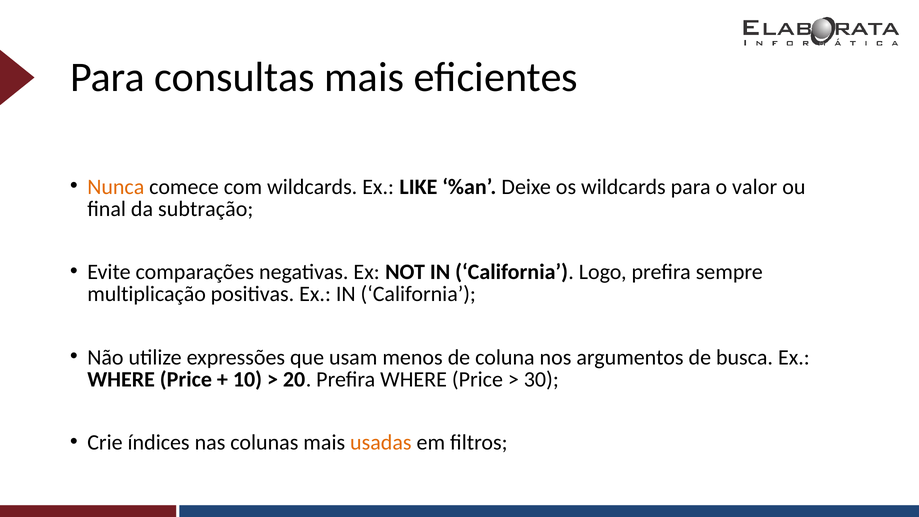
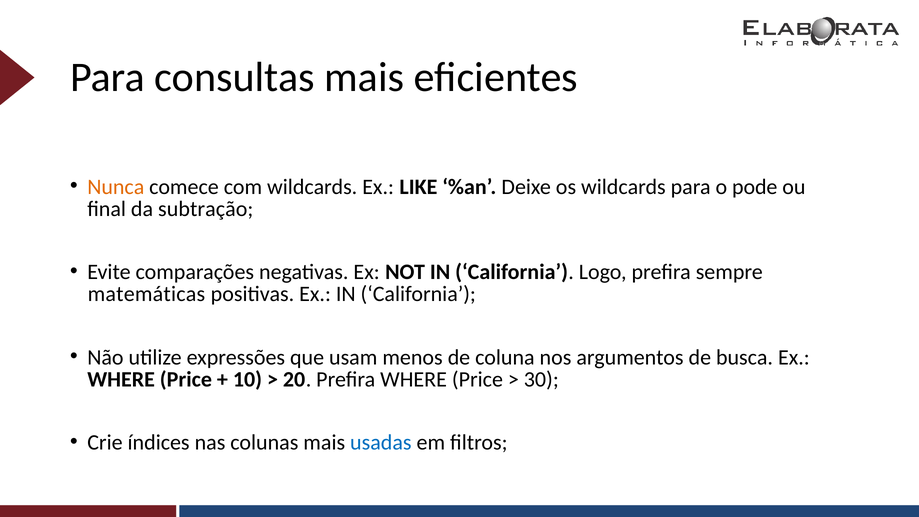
valor: valor -> pode
multiplicação: multiplicação -> matemáticas
usadas colour: orange -> blue
